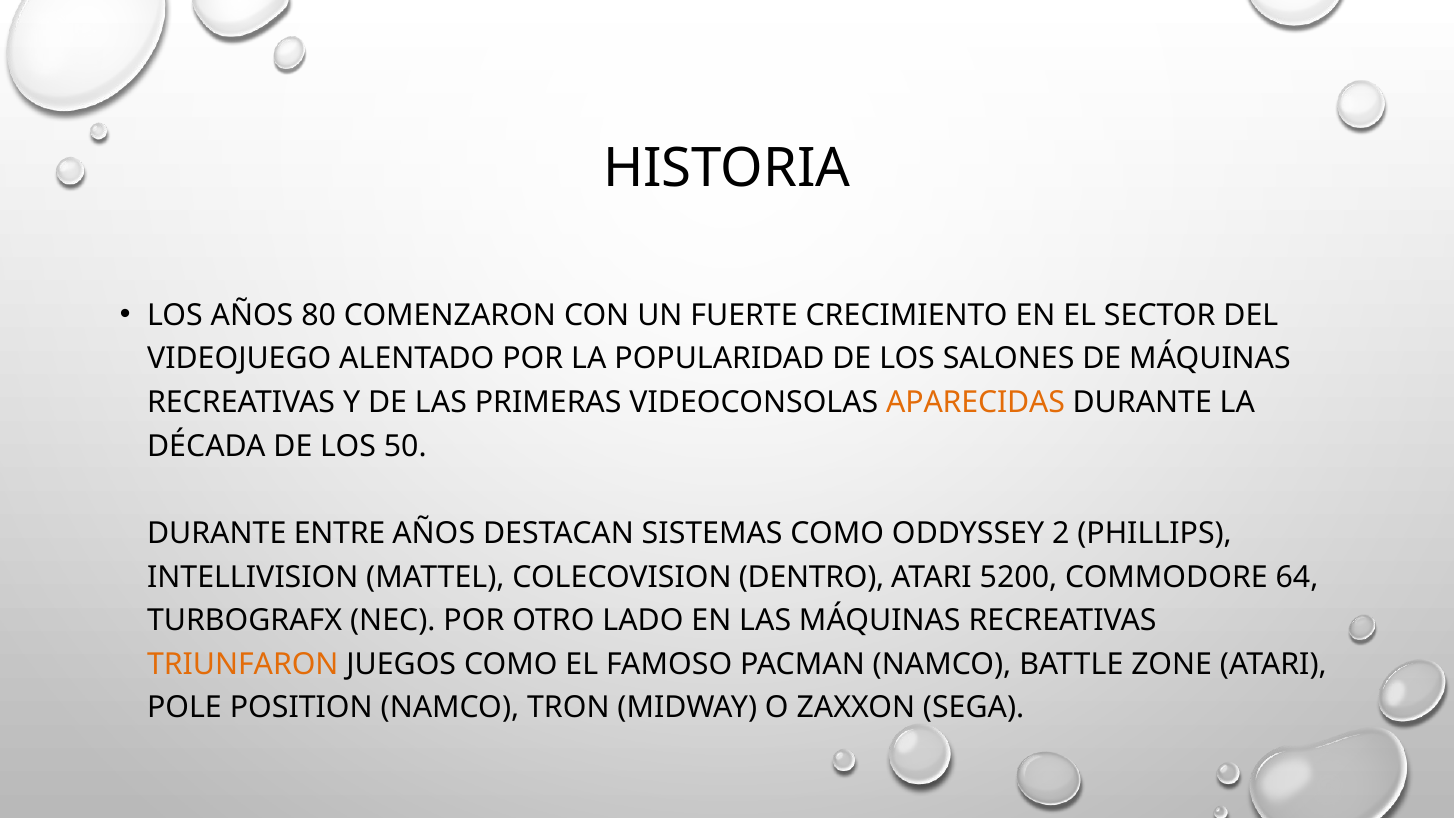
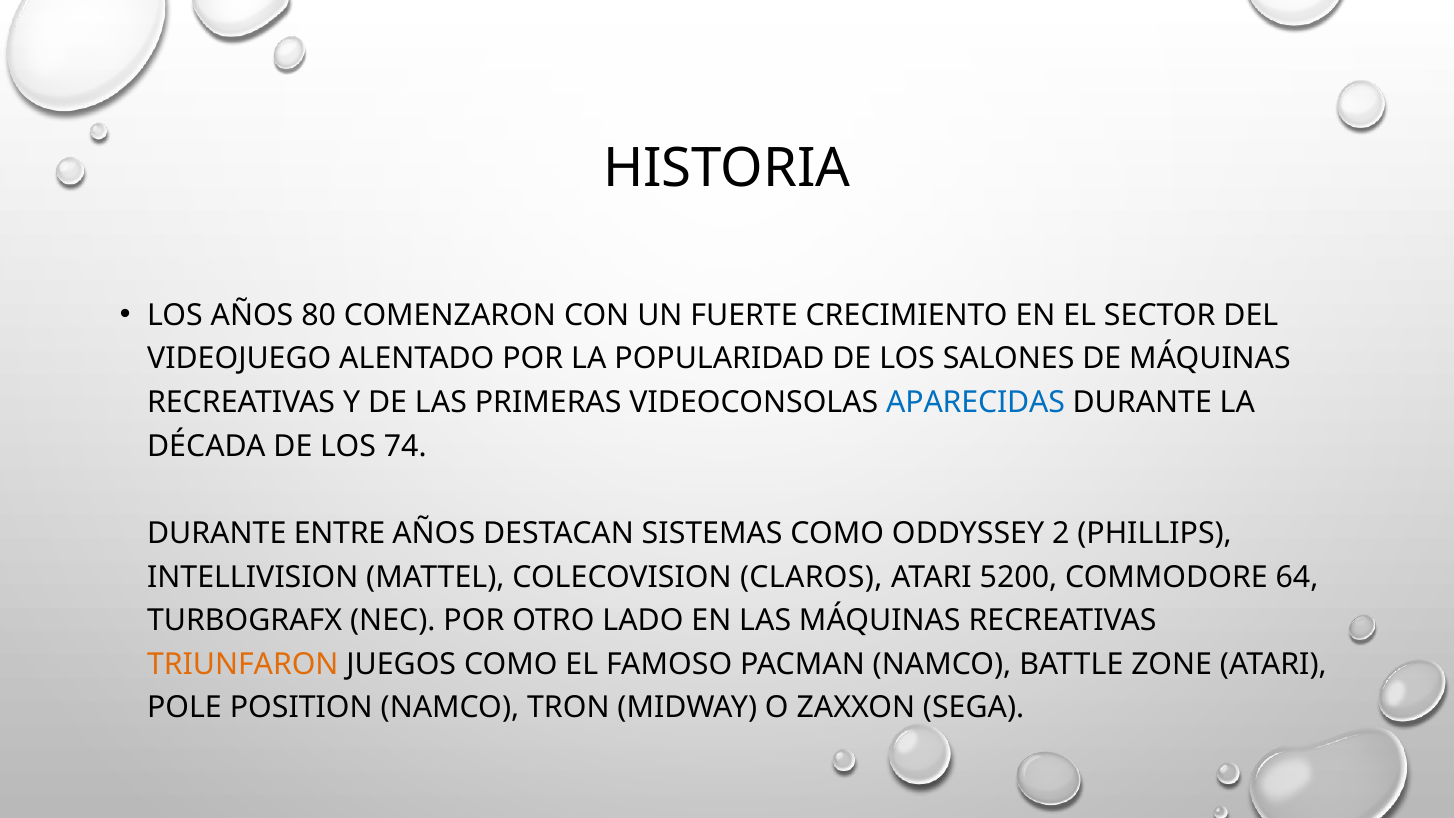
APARECIDAS colour: orange -> blue
50: 50 -> 74
DENTRO: DENTRO -> CLAROS
